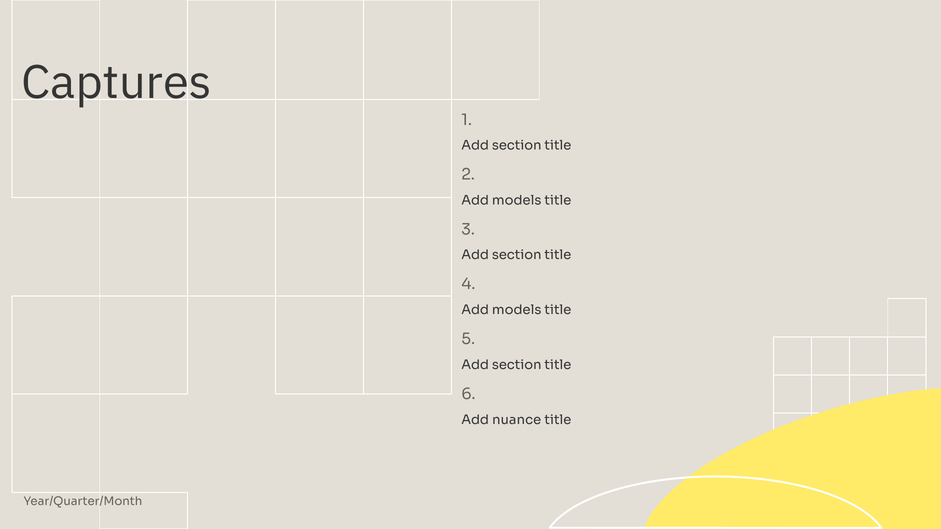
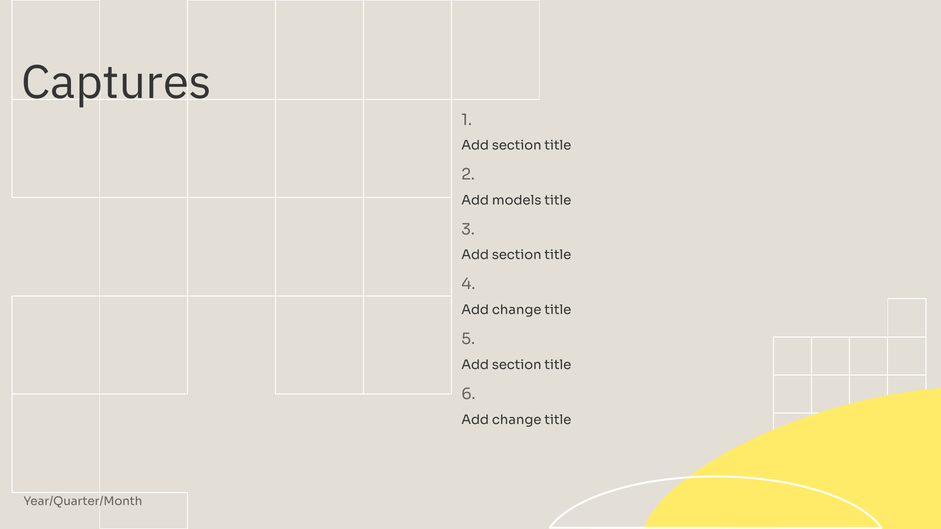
models at (517, 310): models -> change
nuance at (517, 420): nuance -> change
